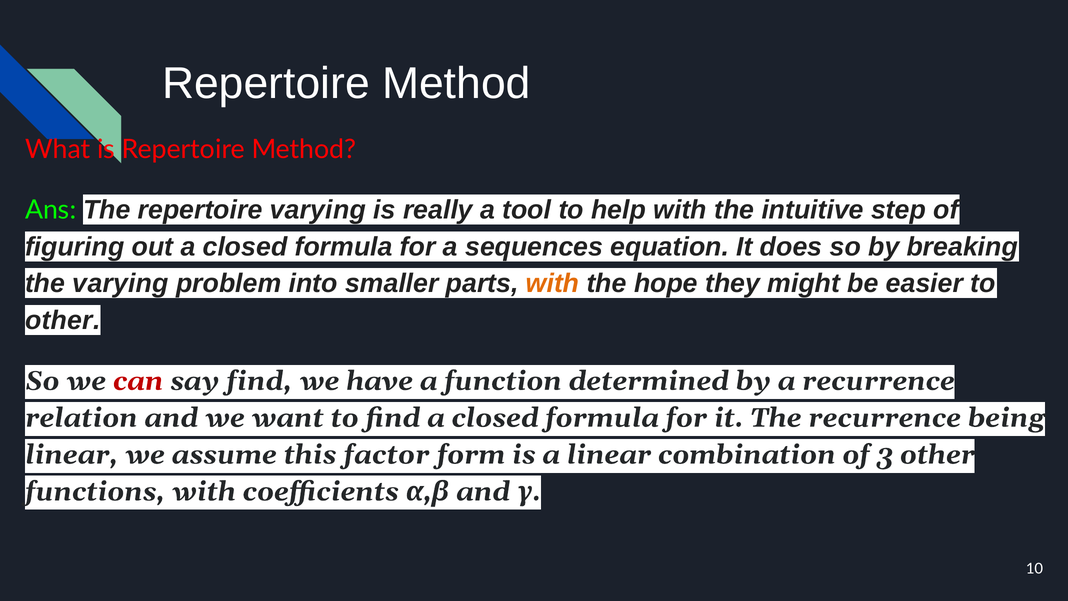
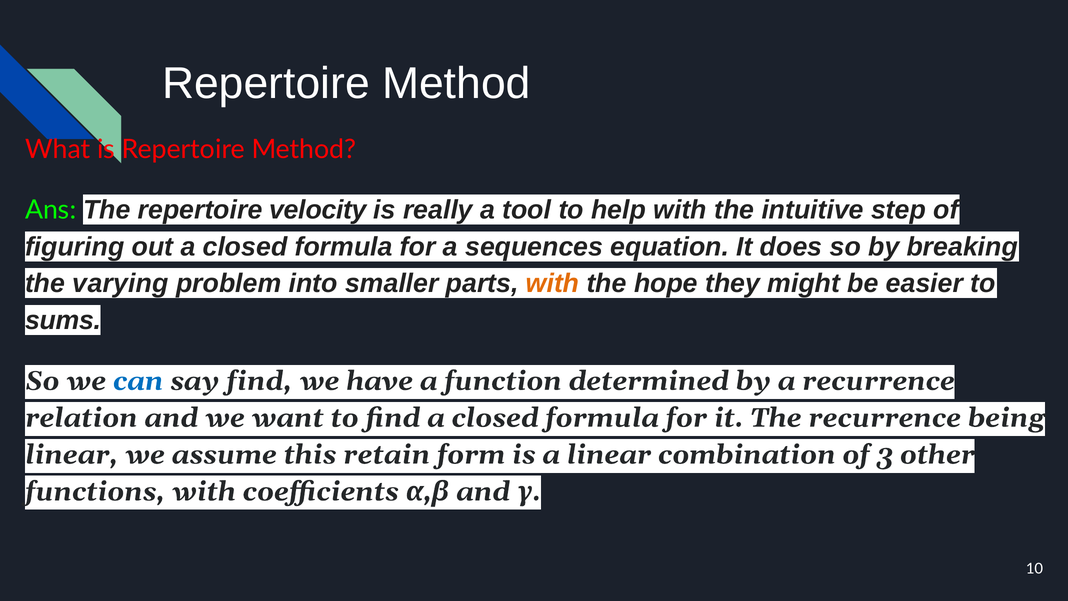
repertoire varying: varying -> velocity
other at (63, 320): other -> sums
can colour: red -> blue
factor: factor -> retain
